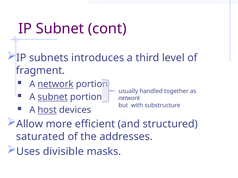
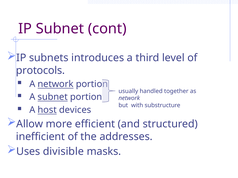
fragment: fragment -> protocols
saturated: saturated -> inefficient
